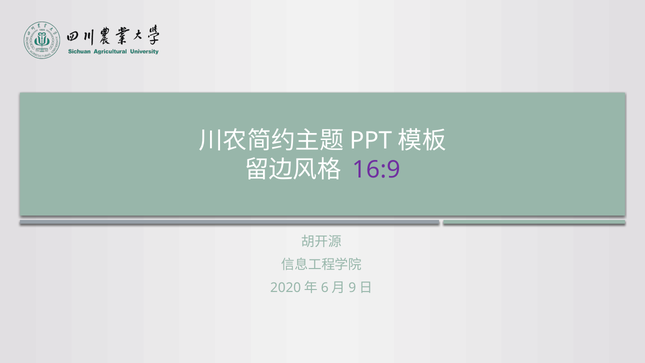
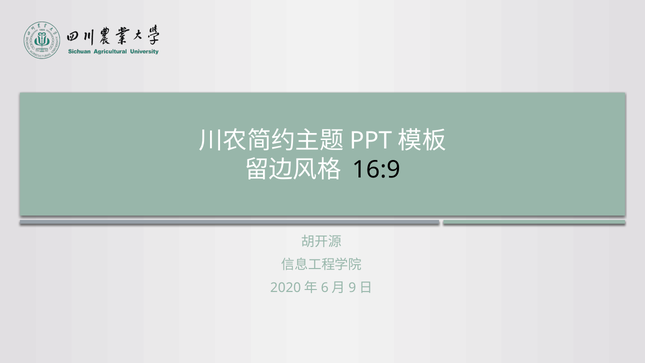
16:9 colour: purple -> black
